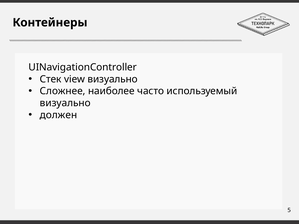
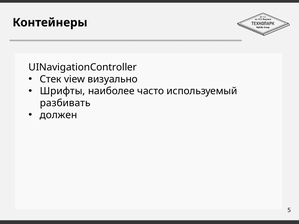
Сложнее: Сложнее -> Шрифты
визуально at (65, 103): визуально -> разбивать
